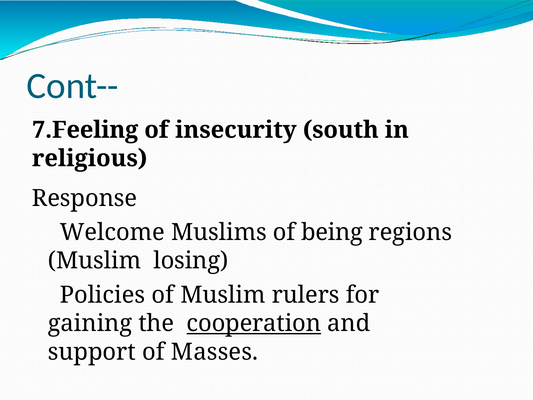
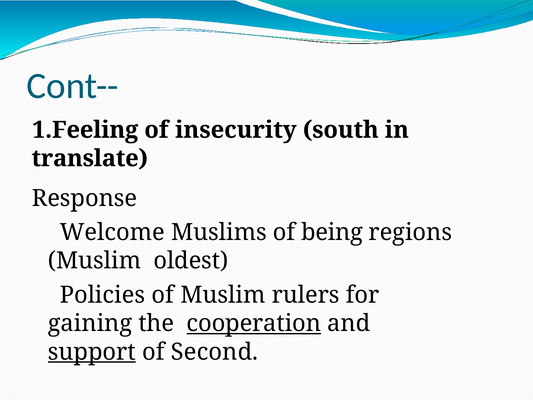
7.Feeling: 7.Feeling -> 1.Feeling
religious: religious -> translate
losing: losing -> oldest
support underline: none -> present
Masses: Masses -> Second
